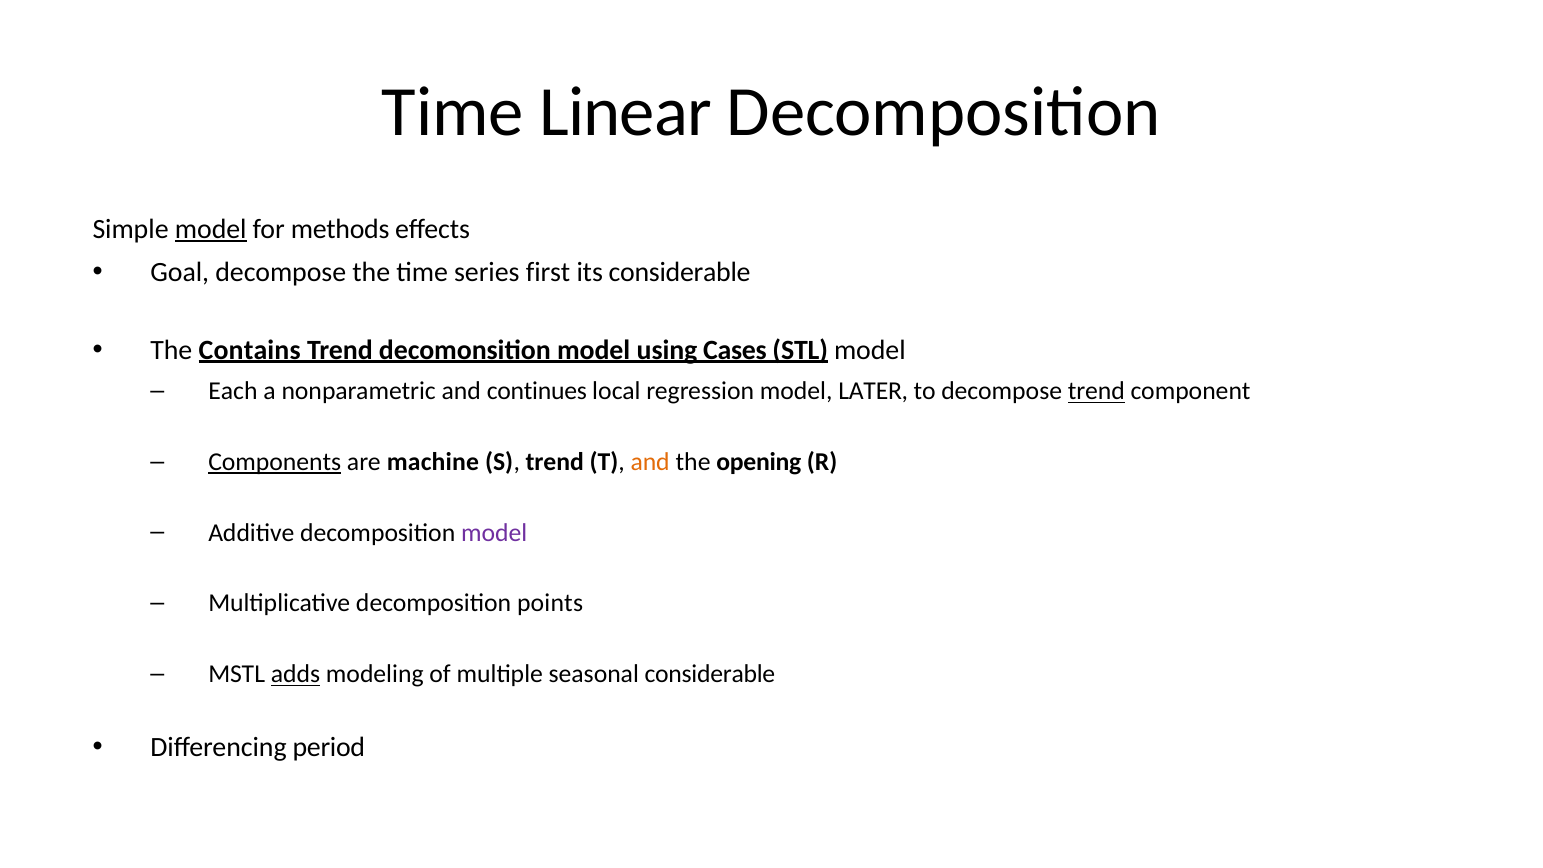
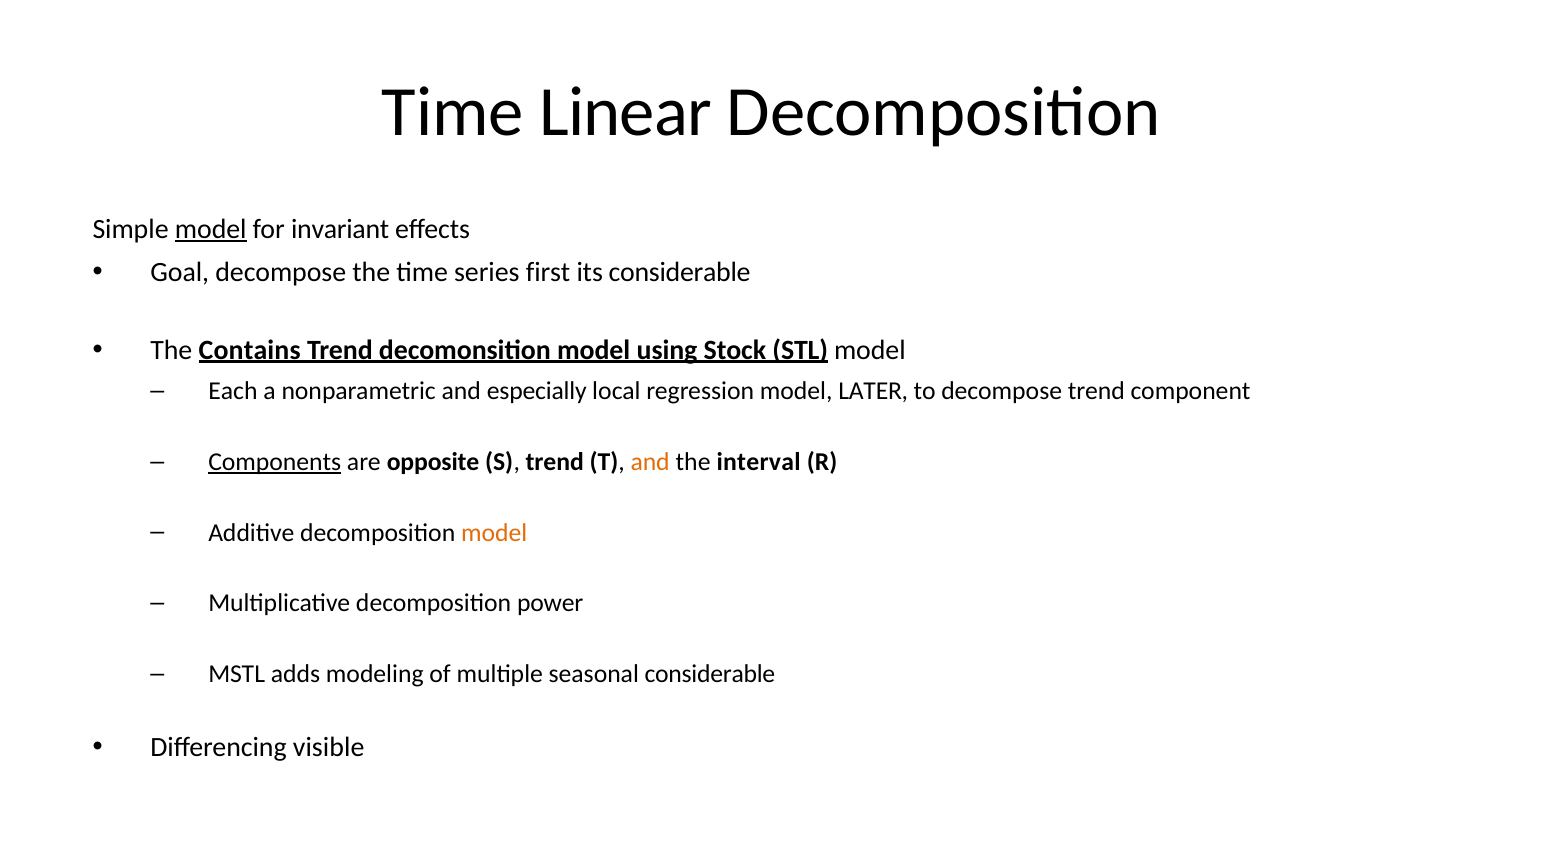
methods: methods -> invariant
Cases: Cases -> Stock
continues: continues -> especially
trend at (1096, 391) underline: present -> none
machine: machine -> opposite
opening: opening -> interval
model at (494, 533) colour: purple -> orange
points: points -> power
adds underline: present -> none
period: period -> visible
